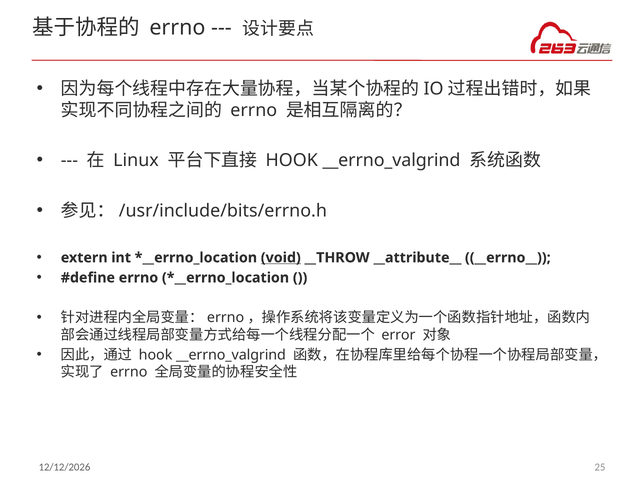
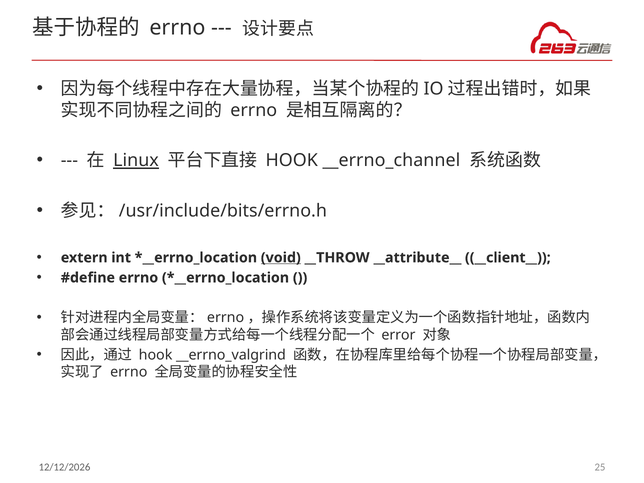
Linux underline: none -> present
__errno_valgrind at (392, 161): __errno_valgrind -> __errno_channel
__errno__: __errno__ -> __client__
